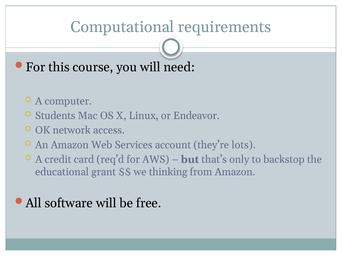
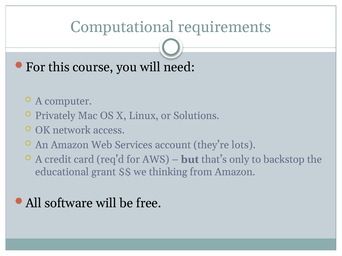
Students: Students -> Privately
Endeavor: Endeavor -> Solutions
